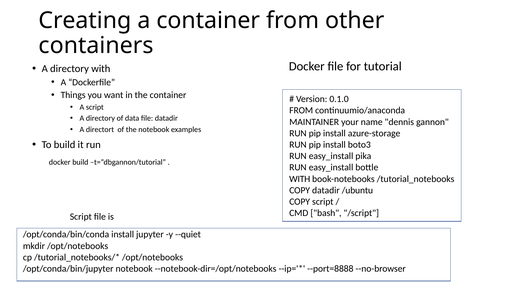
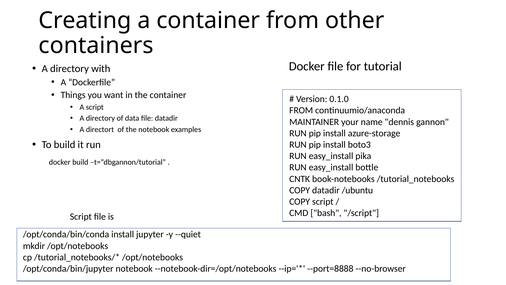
WITH at (300, 179): WITH -> CNTK
